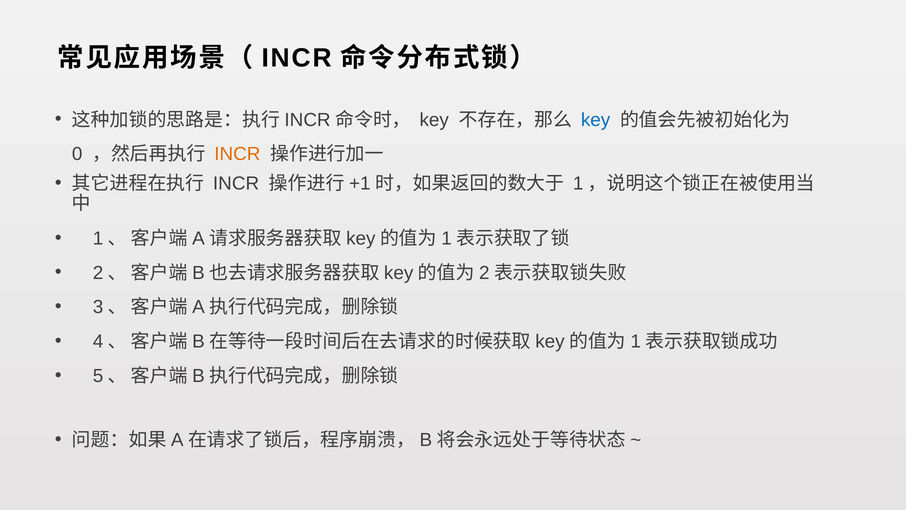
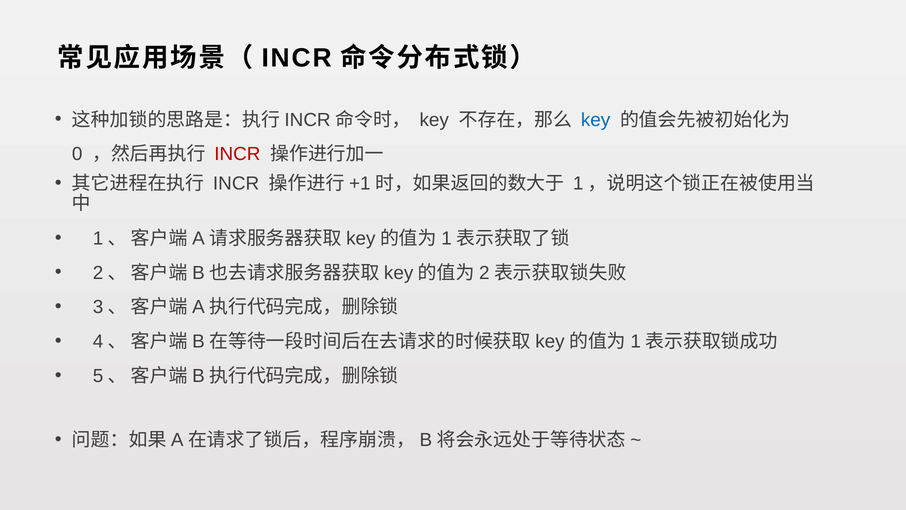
INCR at (237, 154) colour: orange -> red
